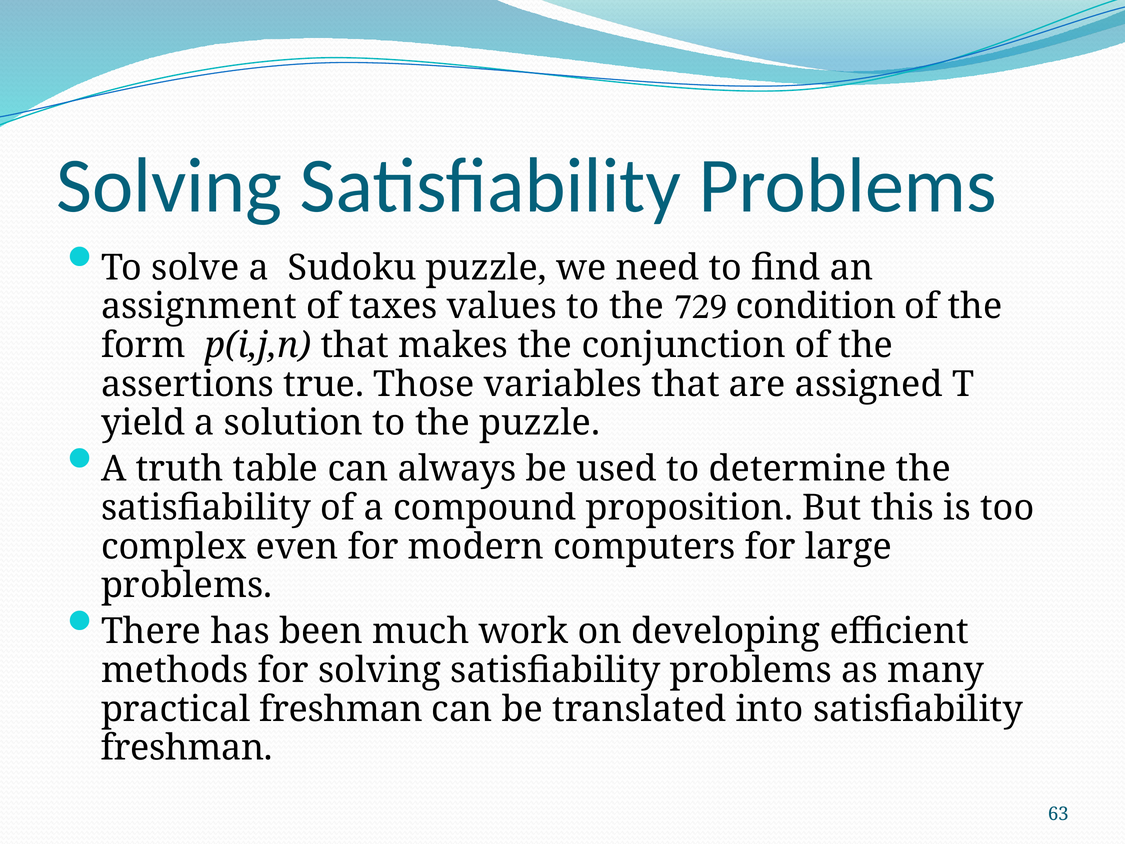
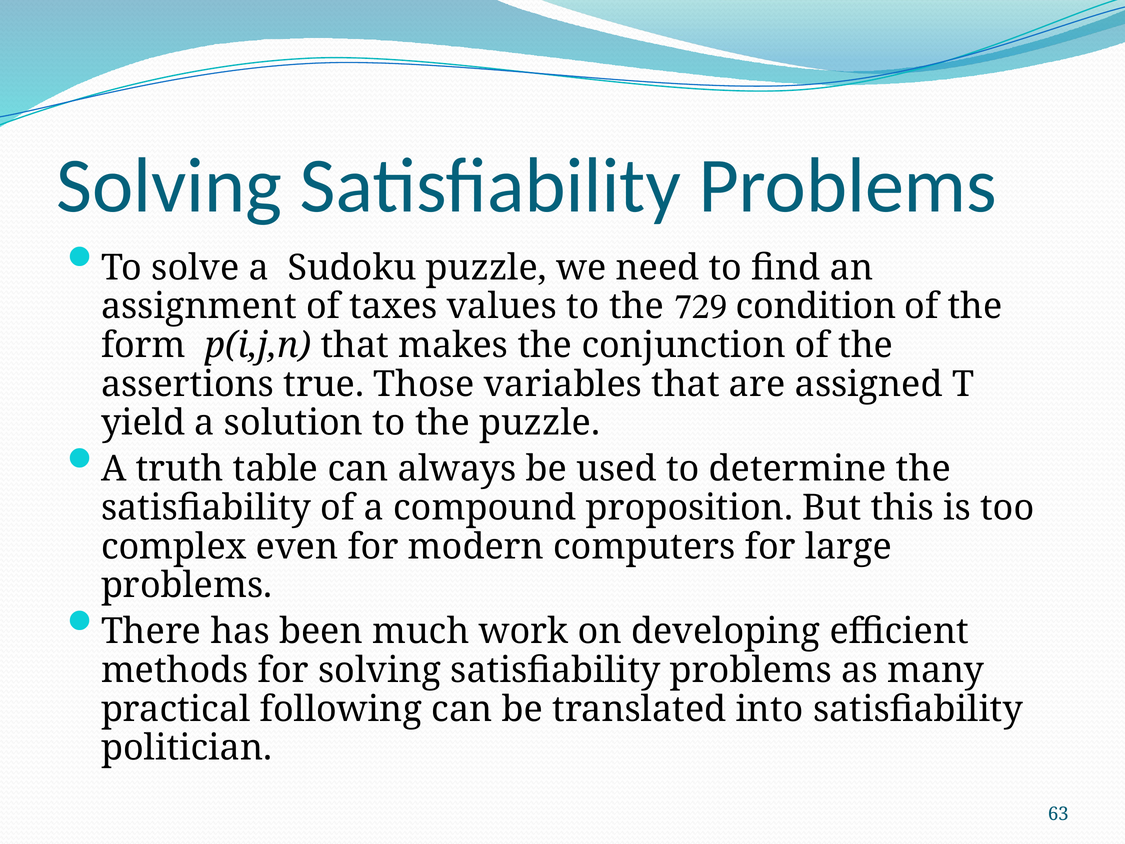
practical freshman: freshman -> following
freshman at (187, 748): freshman -> politician
